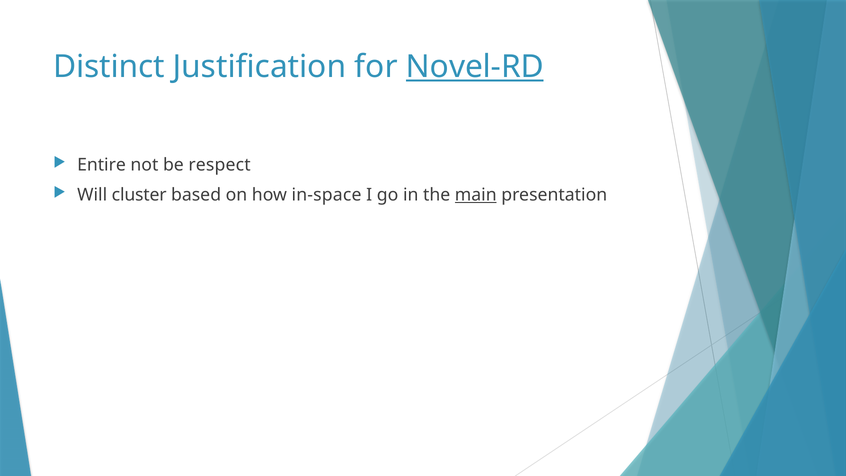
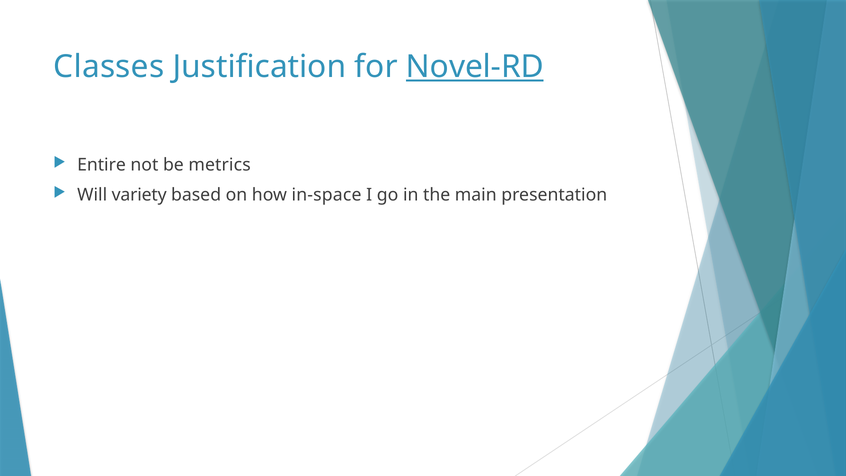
Distinct: Distinct -> Classes
respect: respect -> metrics
cluster: cluster -> variety
main underline: present -> none
